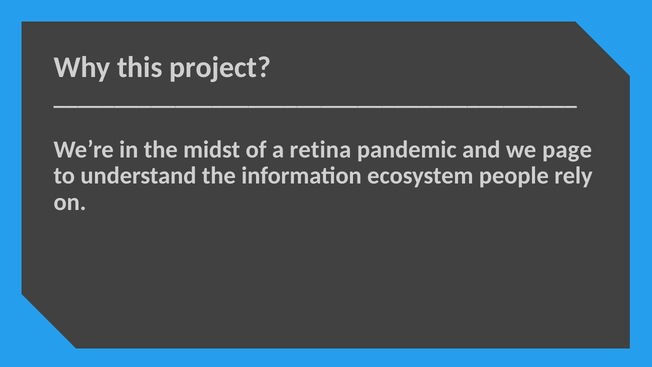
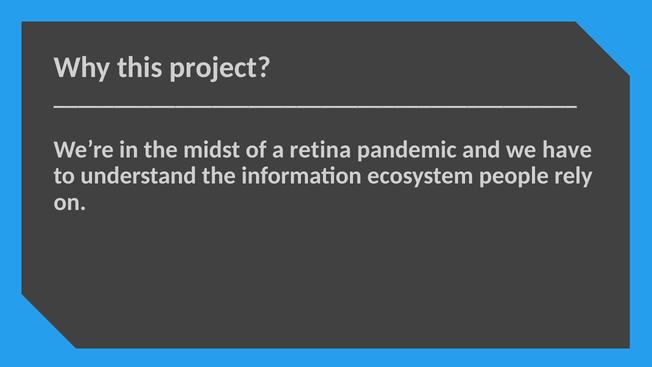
page: page -> have
